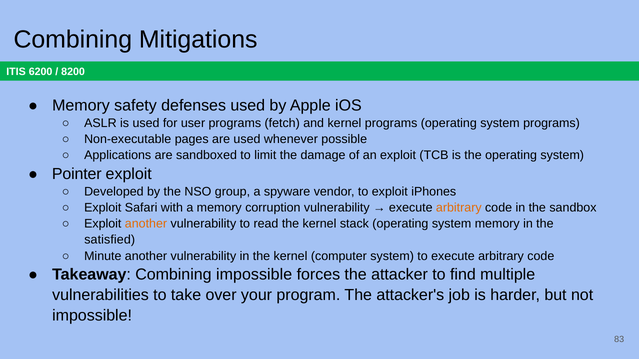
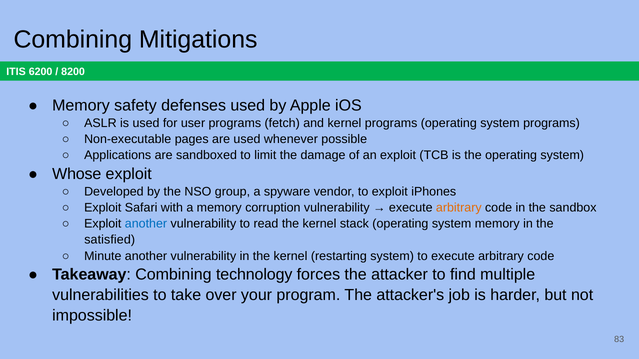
Pointer: Pointer -> Whose
another at (146, 224) colour: orange -> blue
computer: computer -> restarting
Combining impossible: impossible -> technology
